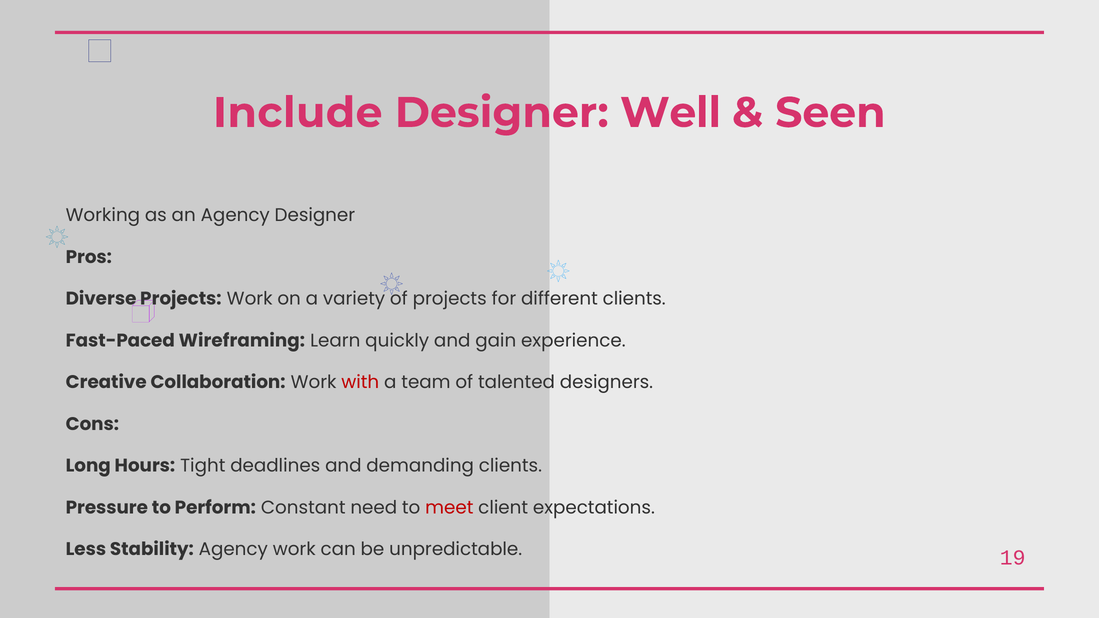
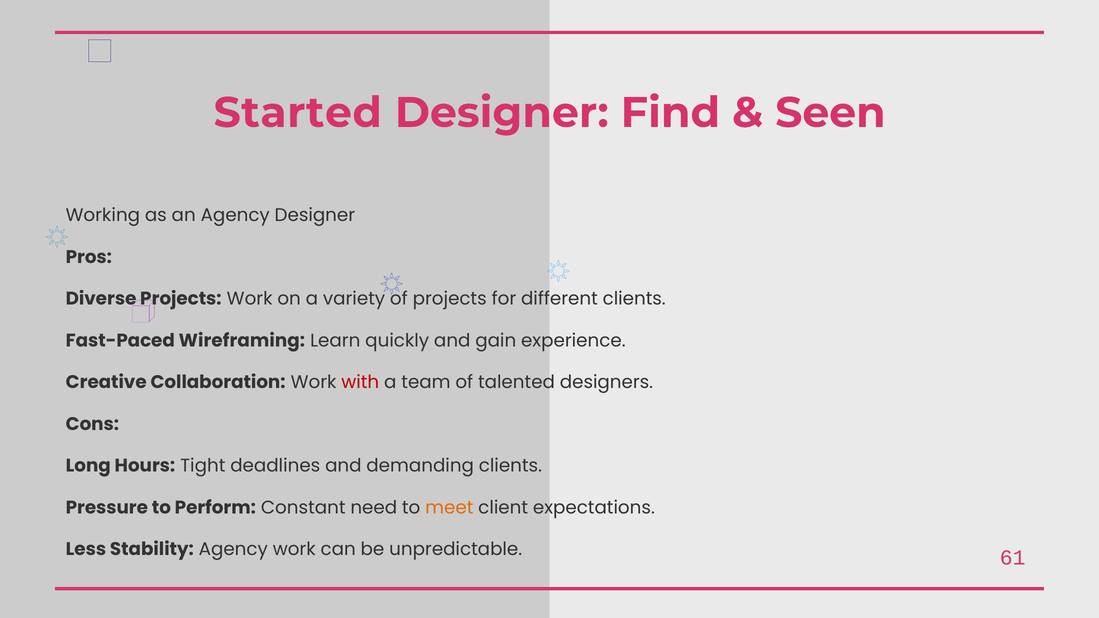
Include: Include -> Started
Well: Well -> Find
meet colour: red -> orange
19: 19 -> 61
